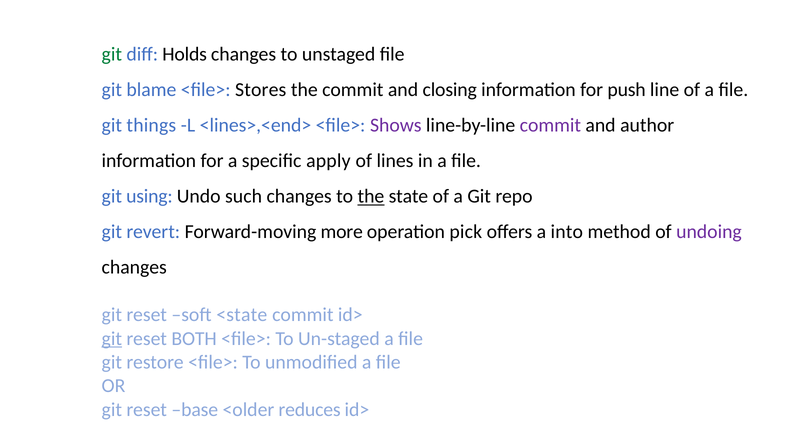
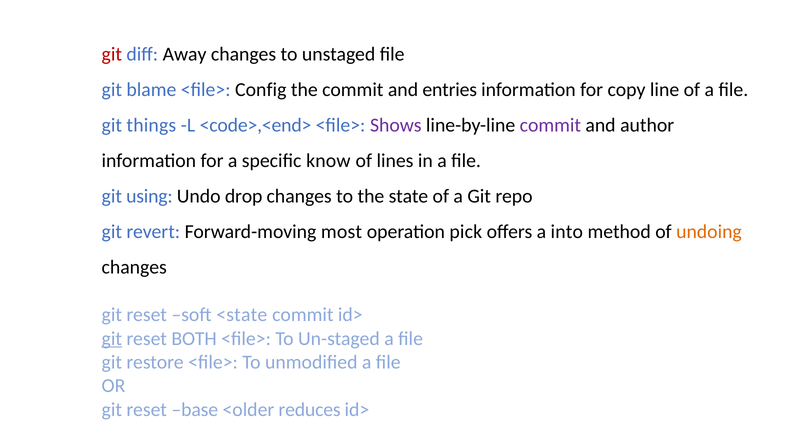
git at (112, 54) colour: green -> red
Holds: Holds -> Away
Stores: Stores -> Config
closing: closing -> entries
push: push -> copy
<lines>,<end>: <lines>,<end> -> <code>,<end>
apply: apply -> know
such: such -> drop
the at (371, 197) underline: present -> none
more: more -> most
undoing colour: purple -> orange
